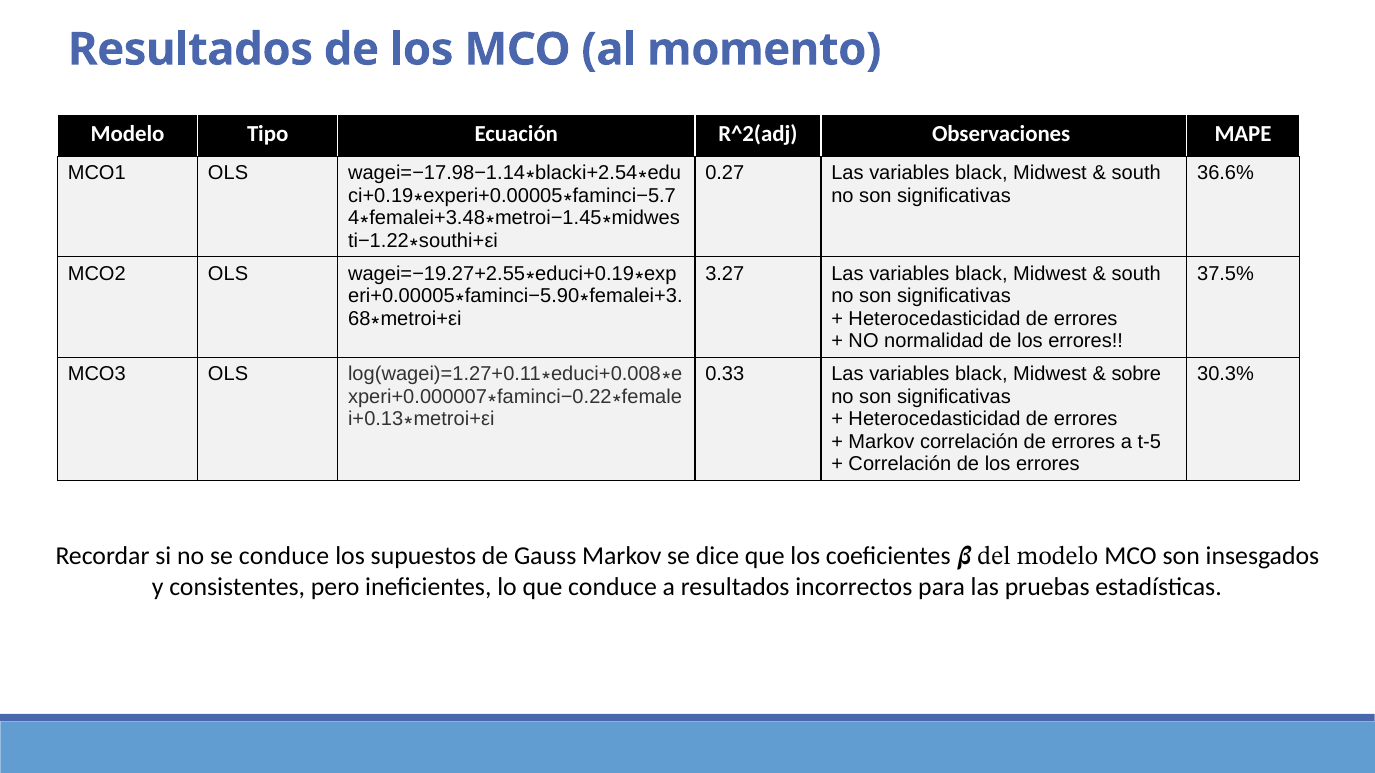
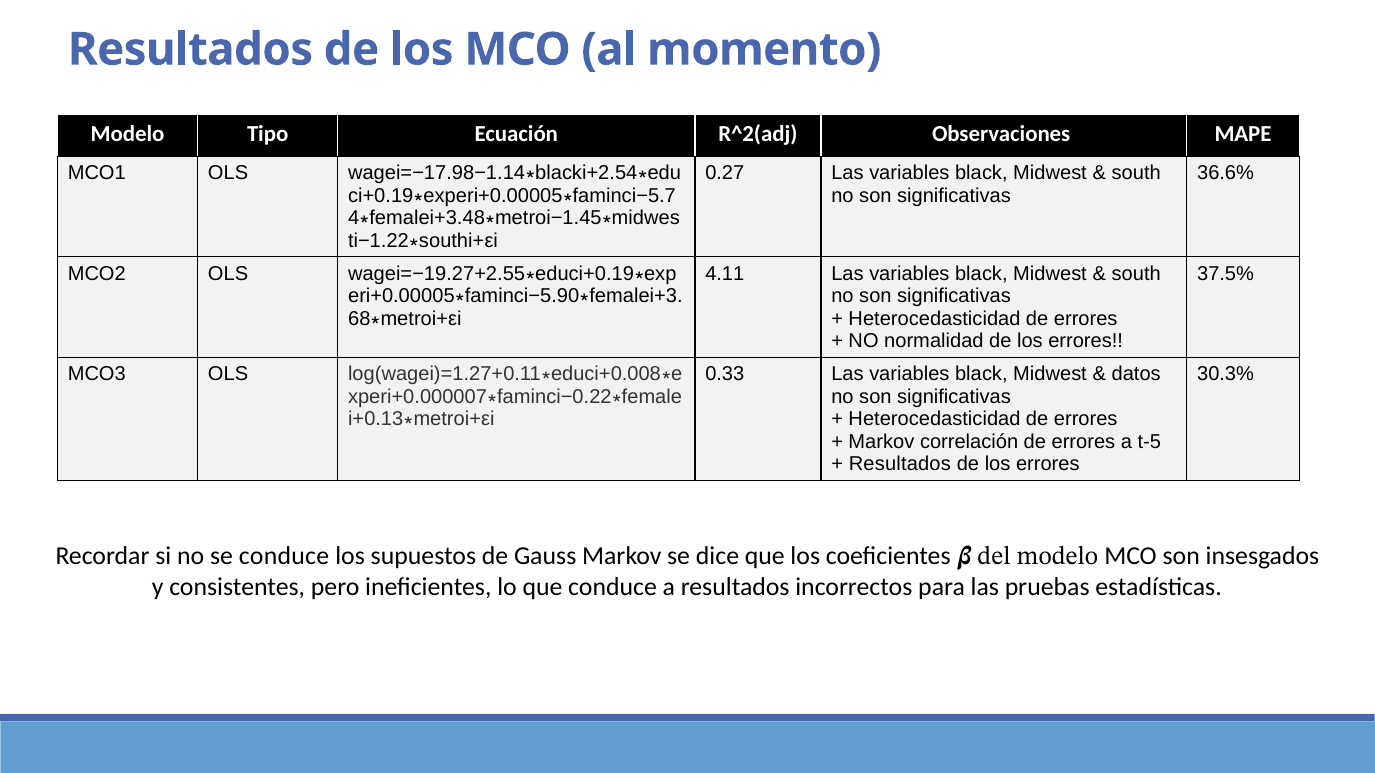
3.27: 3.27 -> 4.11
sobre: sobre -> datos
Correlación at (900, 464): Correlación -> Resultados
